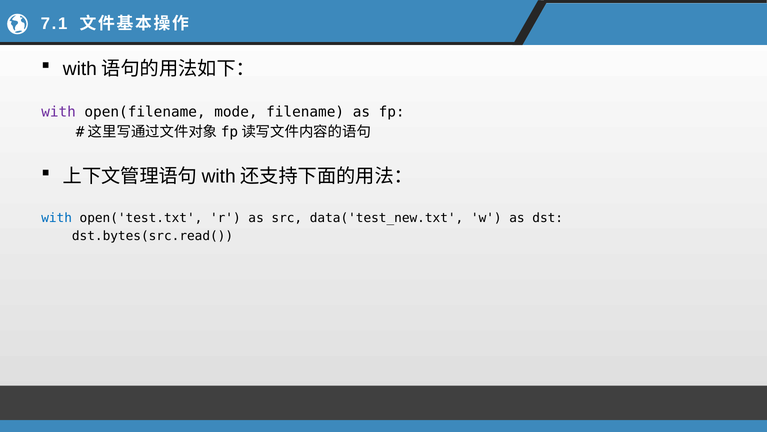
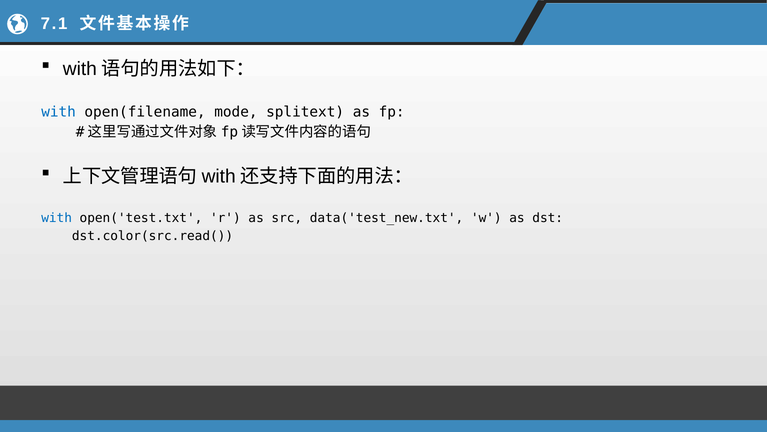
with at (59, 112) colour: purple -> blue
filename: filename -> splitext
dst.bytes(src.read(: dst.bytes(src.read( -> dst.color(src.read(
